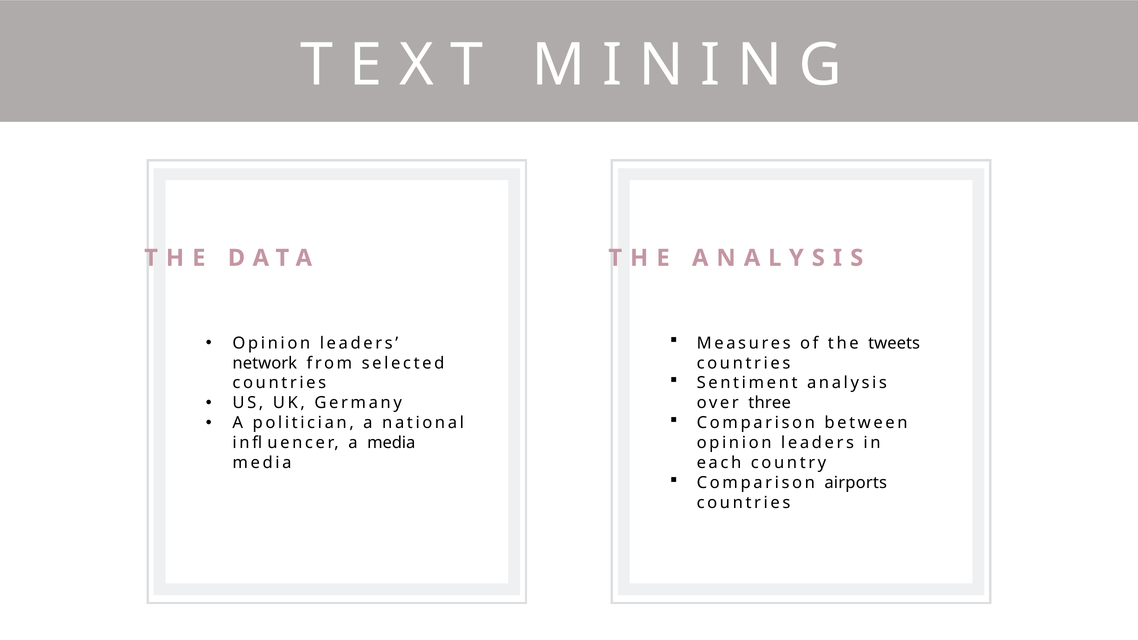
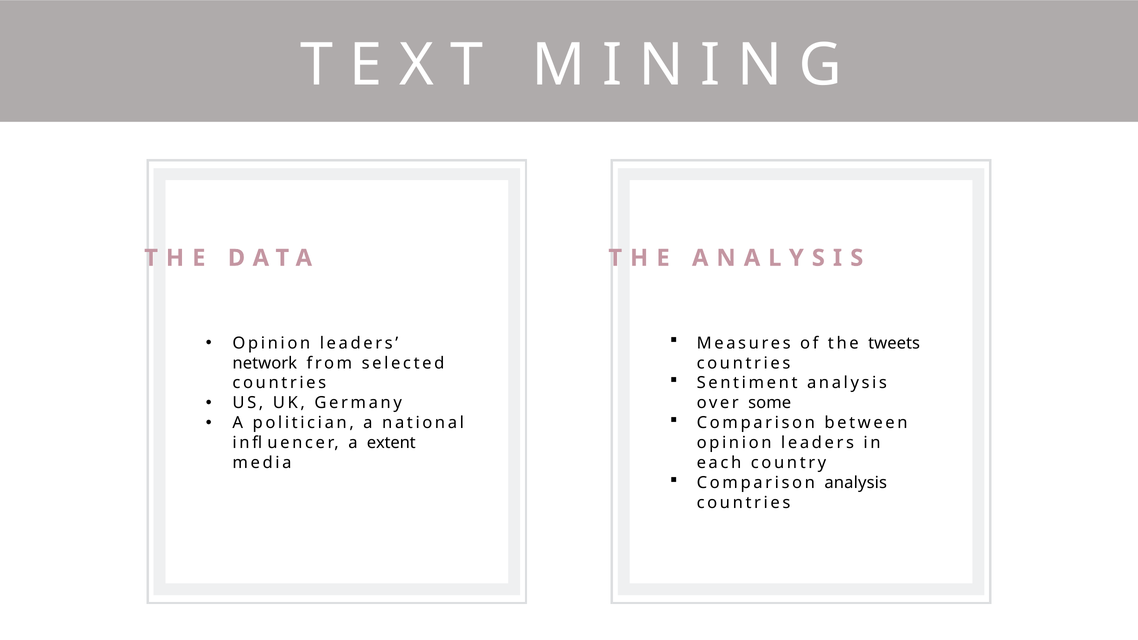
three: three -> some
a media: media -> extent
Comparison airports: airports -> analysis
